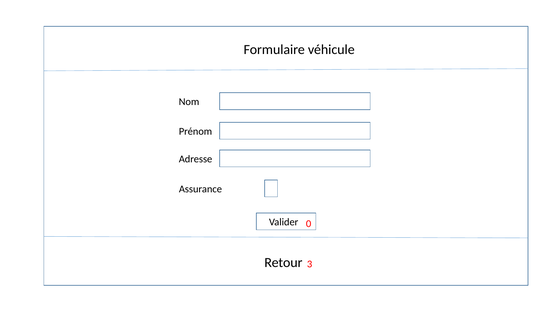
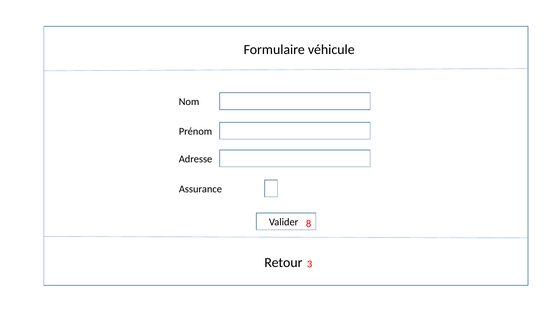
0: 0 -> 8
